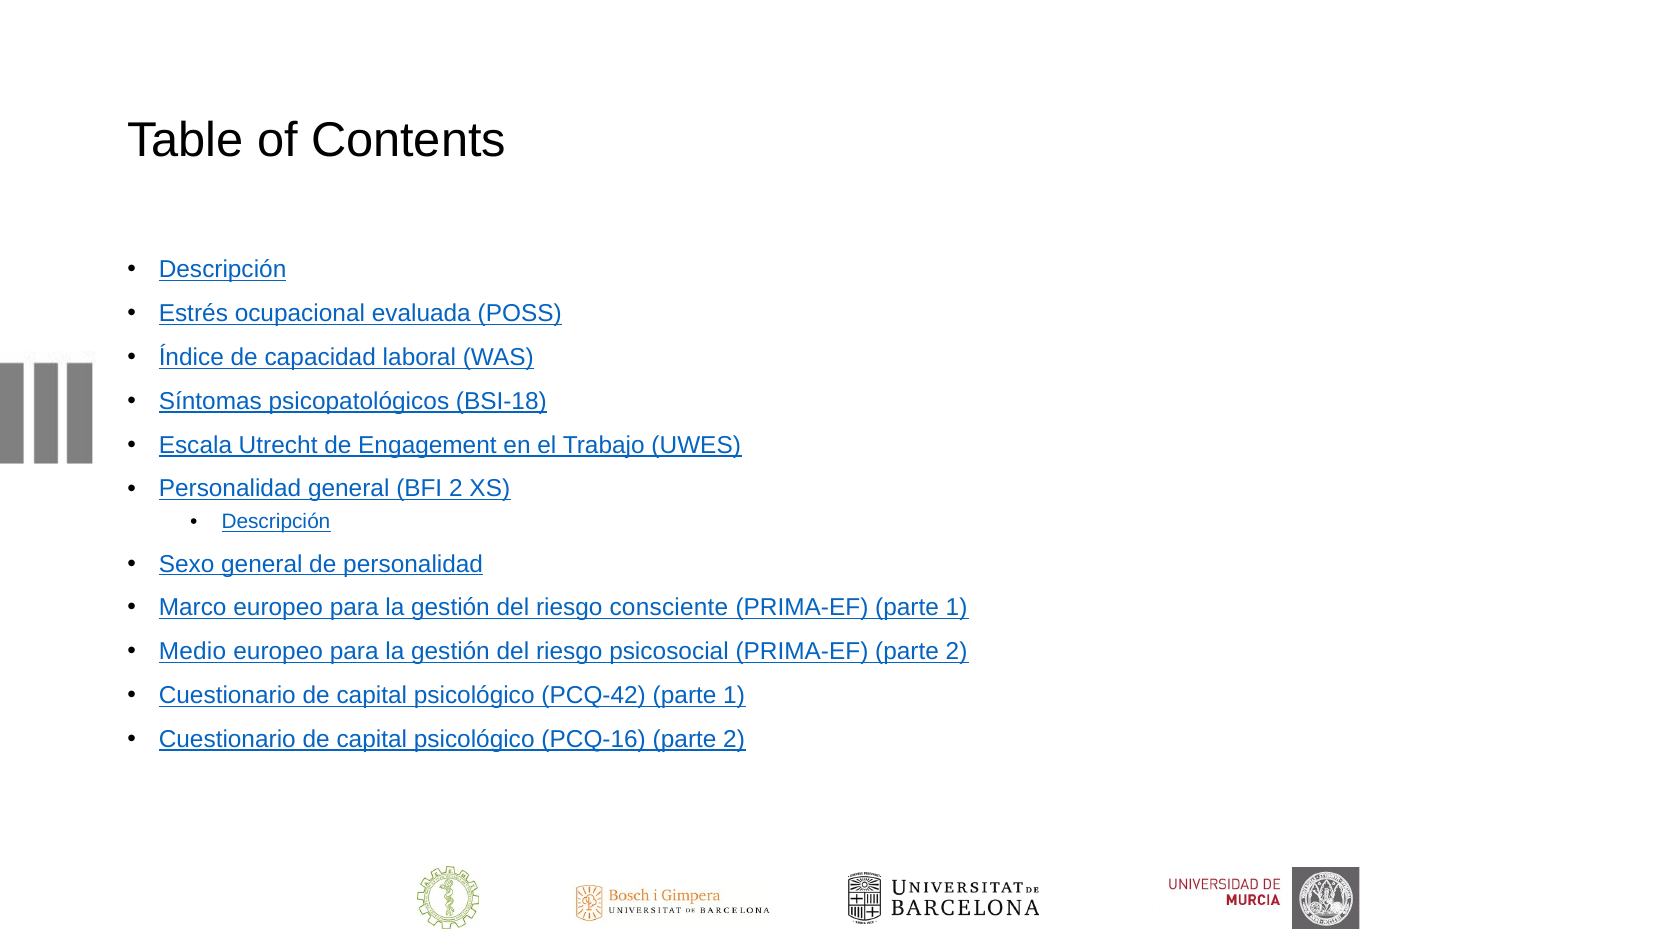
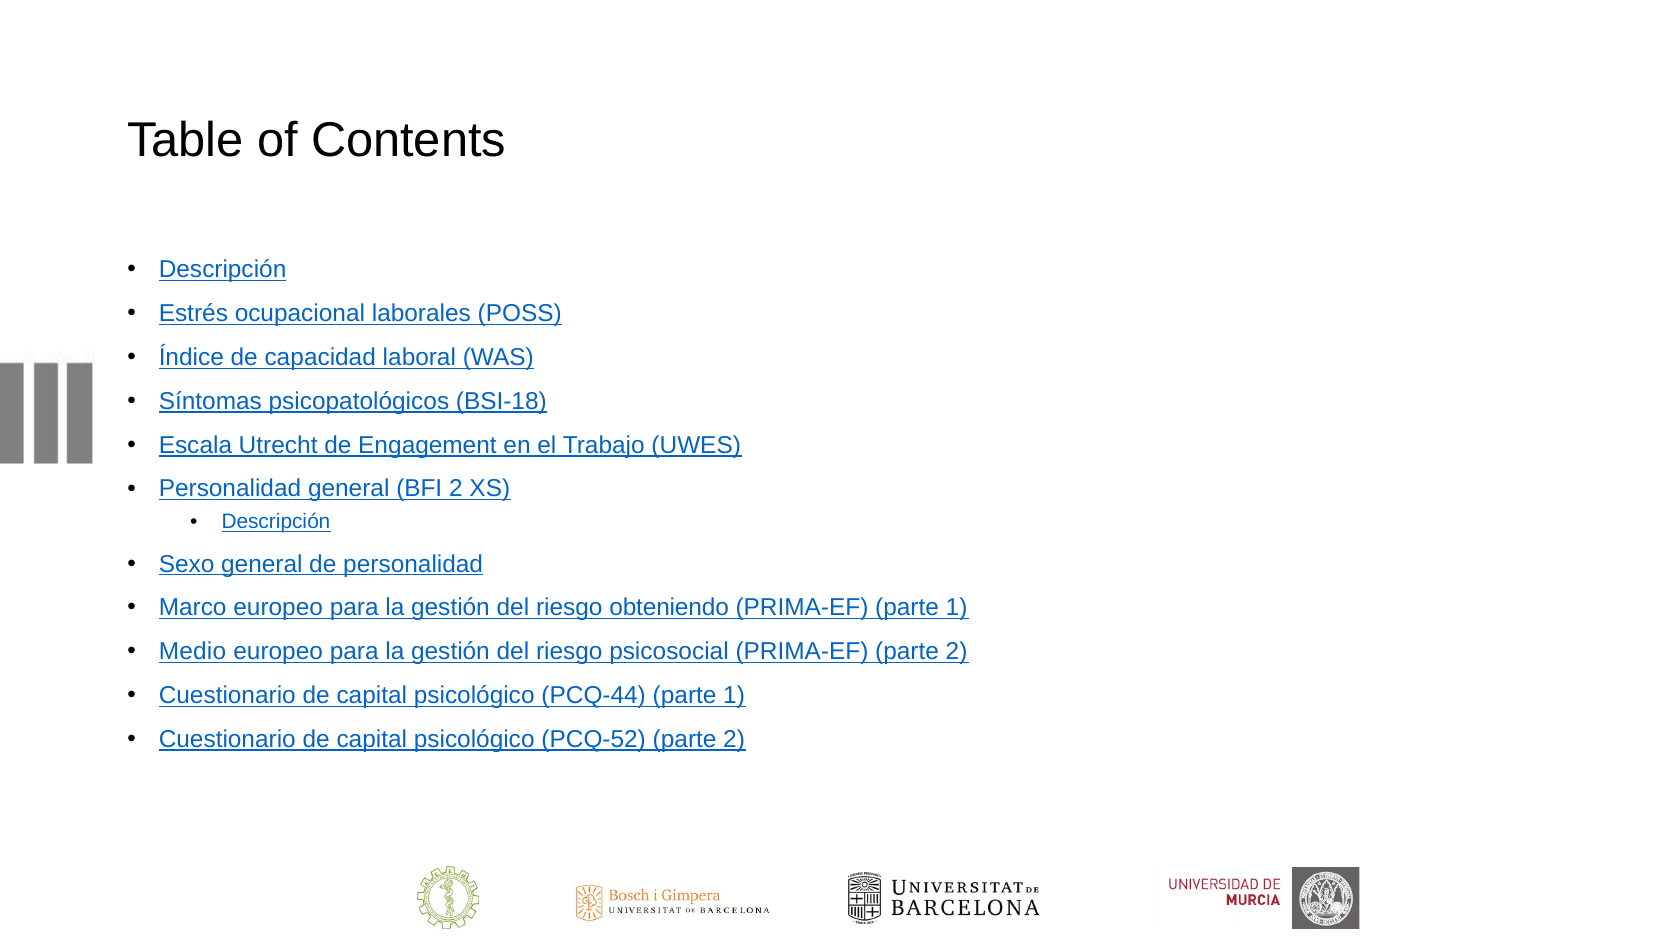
evaluada: evaluada -> laborales
consciente: consciente -> obteniendo
PCQ-42: PCQ-42 -> PCQ-44
PCQ-16: PCQ-16 -> PCQ-52
